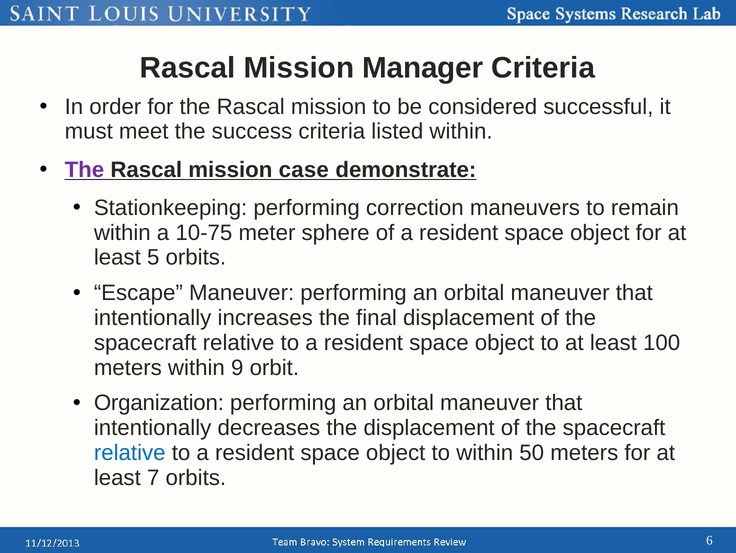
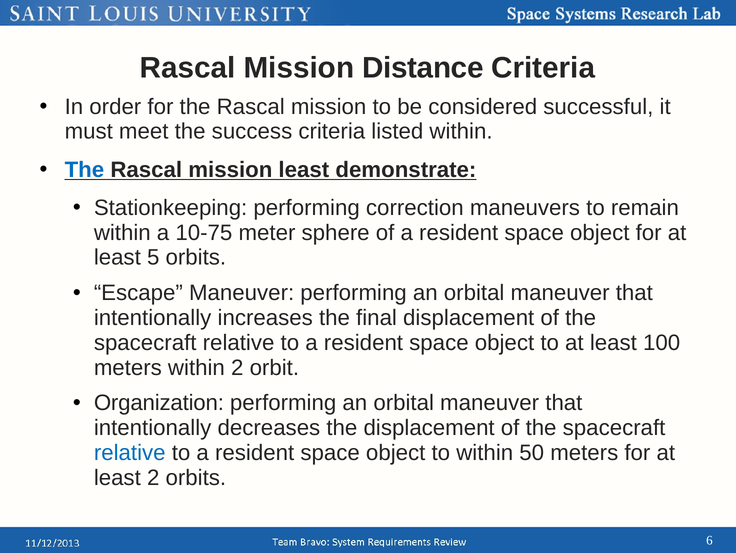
Manager: Manager -> Distance
The at (84, 170) colour: purple -> blue
mission case: case -> least
within 9: 9 -> 2
least 7: 7 -> 2
